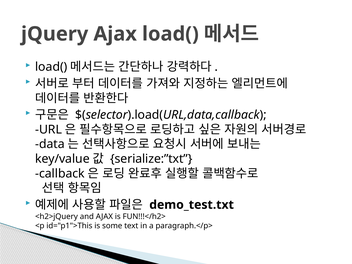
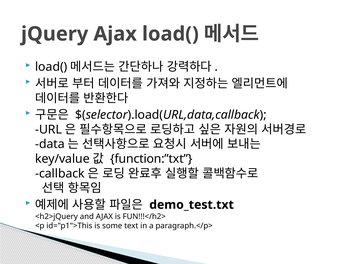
serialize:”txt: serialize:”txt -> function:”txt
